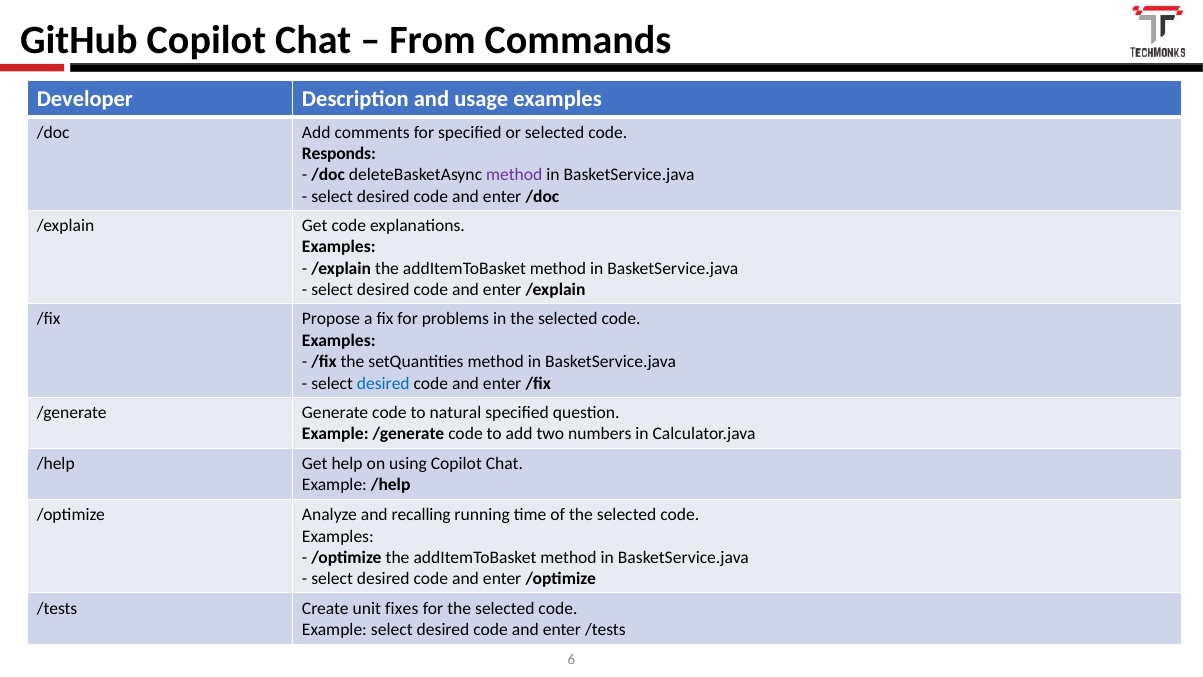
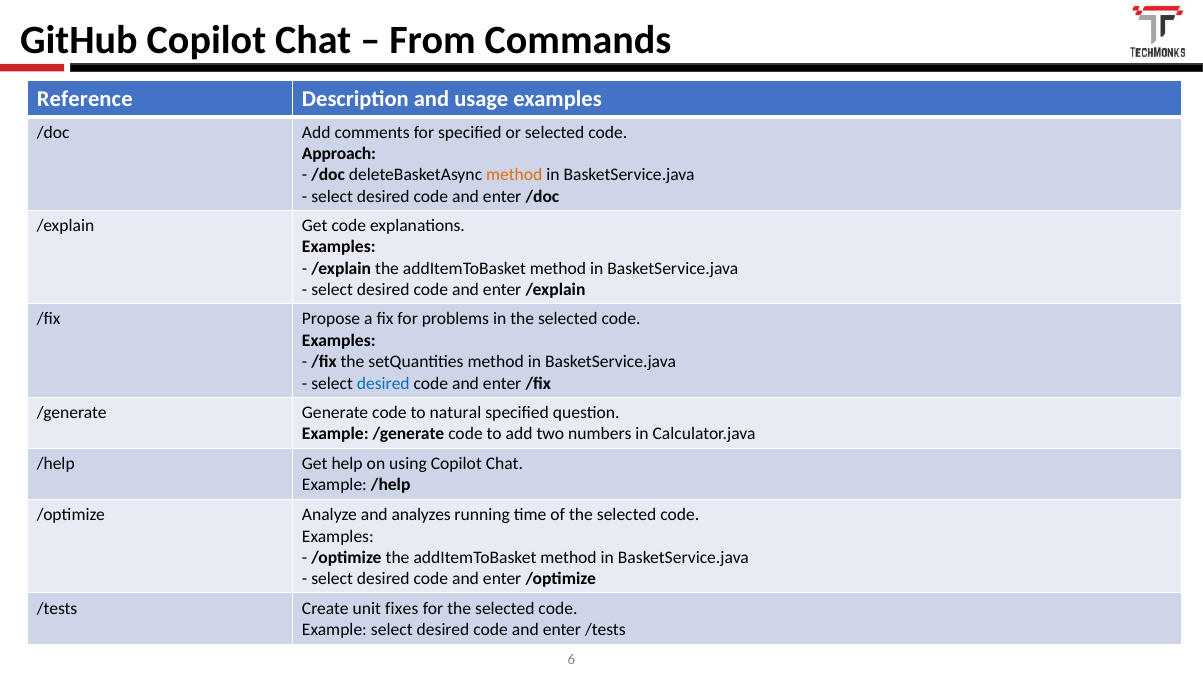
Developer: Developer -> Reference
Responds: Responds -> Approach
method at (514, 175) colour: purple -> orange
recalling: recalling -> analyzes
